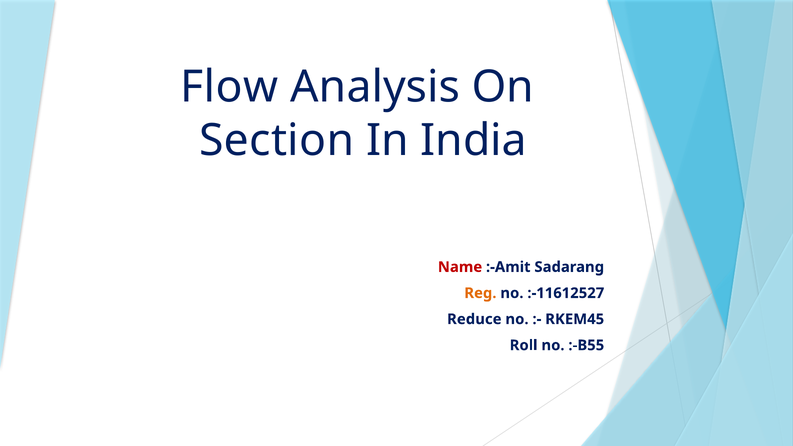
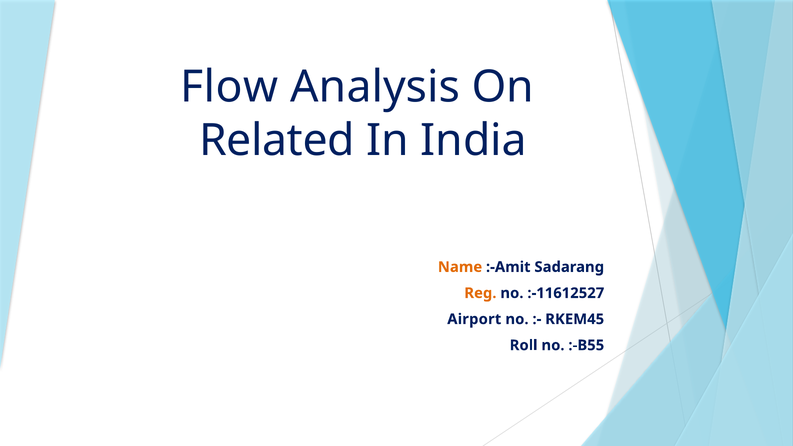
Section: Section -> Related
Name colour: red -> orange
Reduce: Reduce -> Airport
